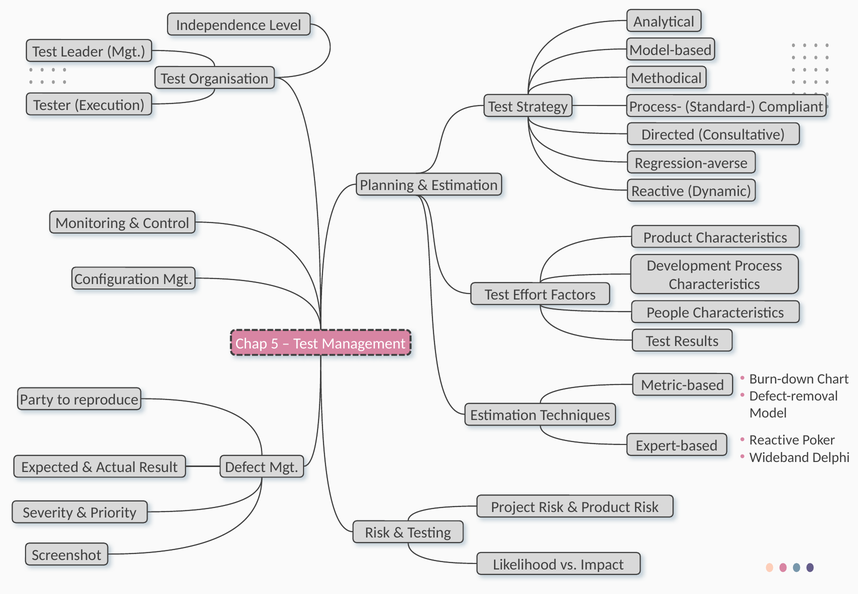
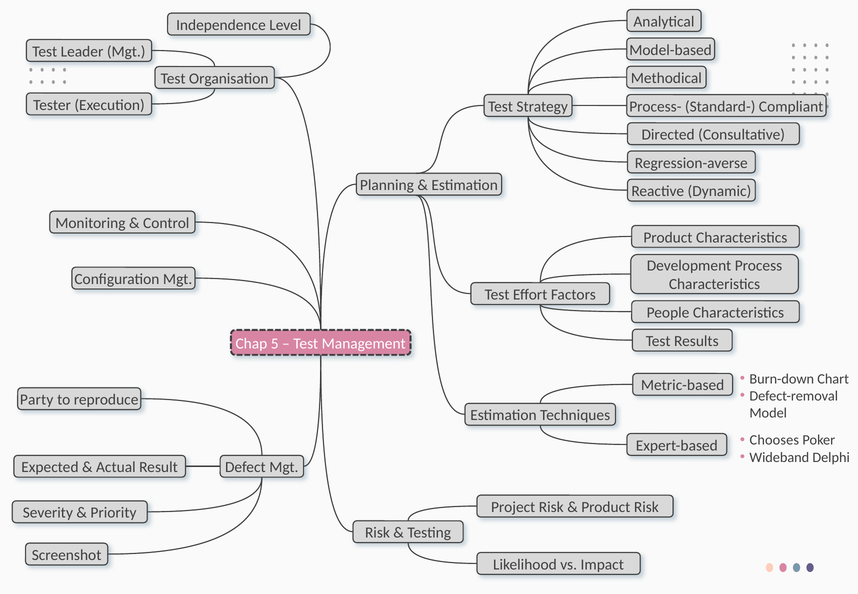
Reactive at (774, 440): Reactive -> Chooses
